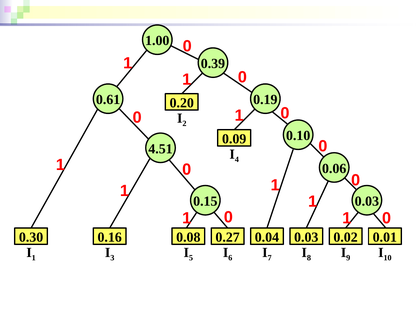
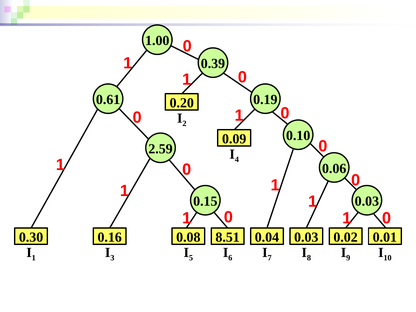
4.51: 4.51 -> 2.59
0.27: 0.27 -> 8.51
